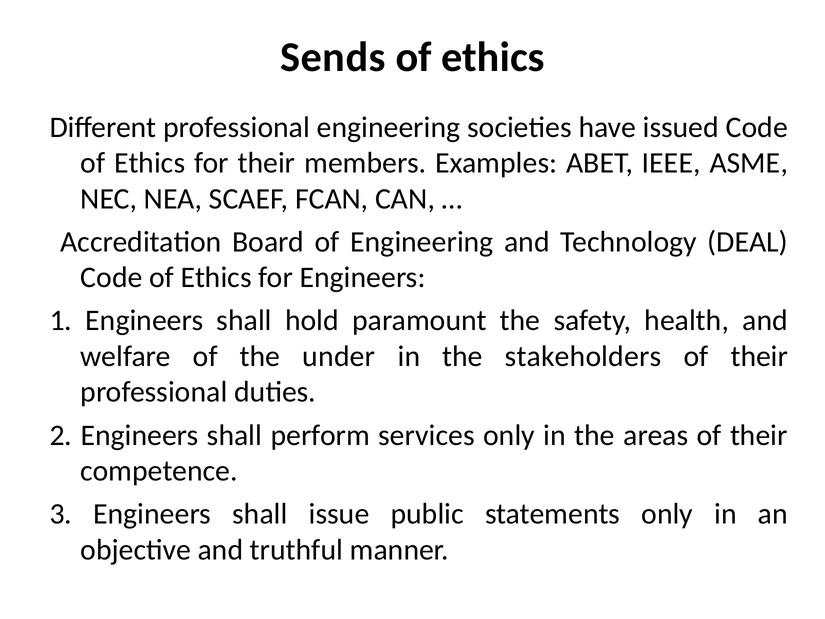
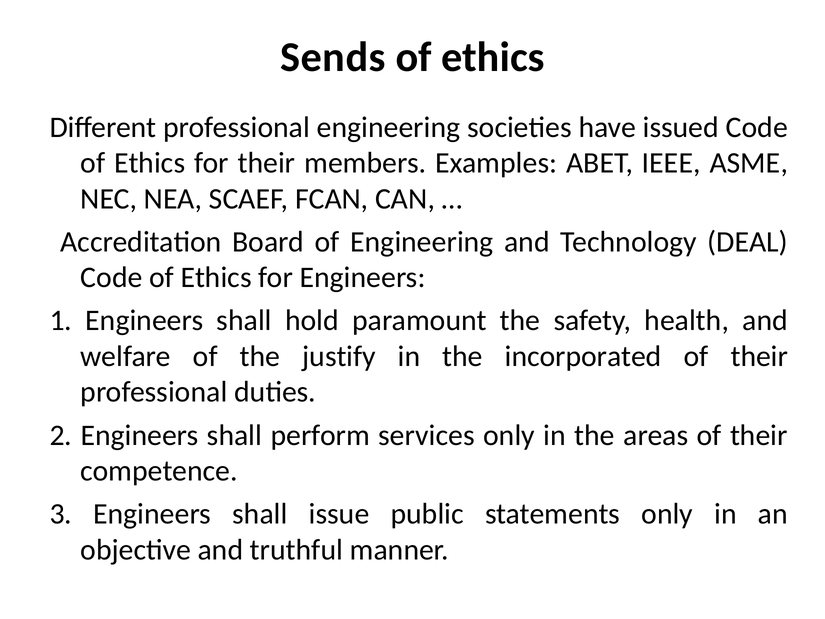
under: under -> justify
stakeholders: stakeholders -> incorporated
